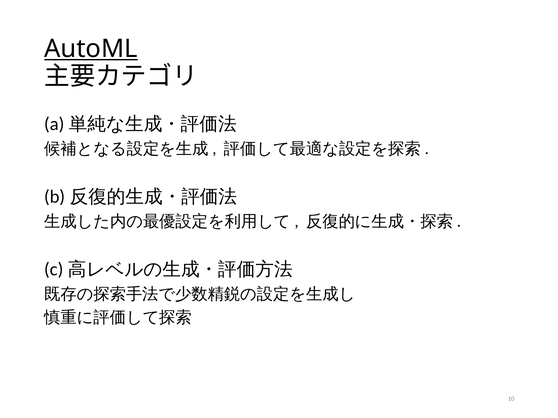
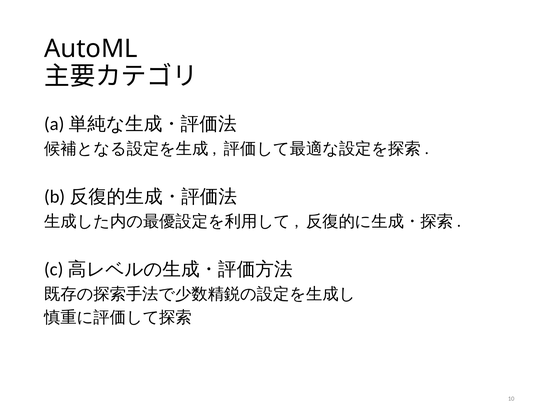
AutoML underline: present -> none
